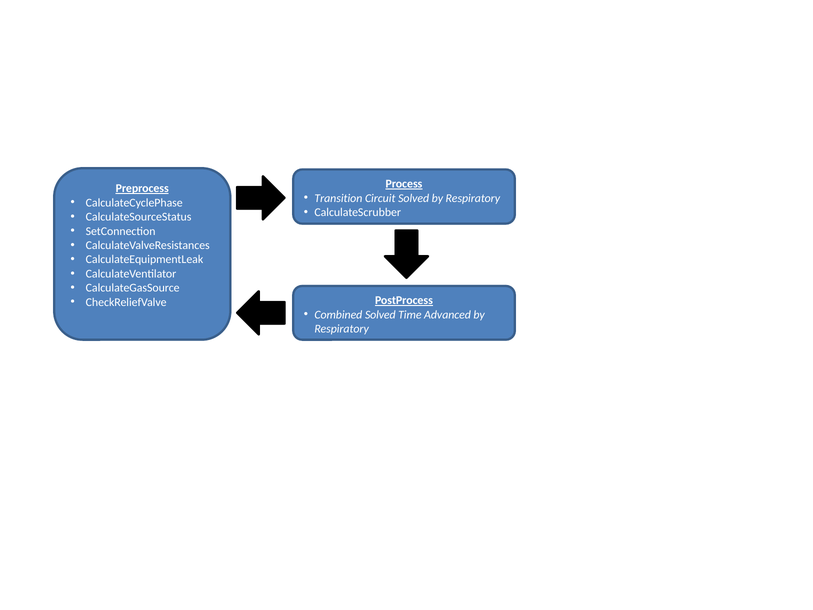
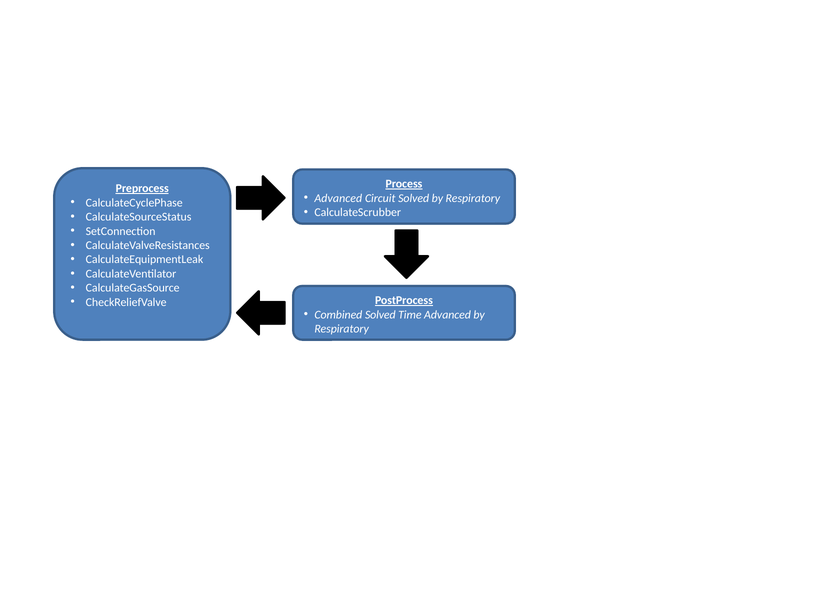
Transition at (338, 198): Transition -> Advanced
